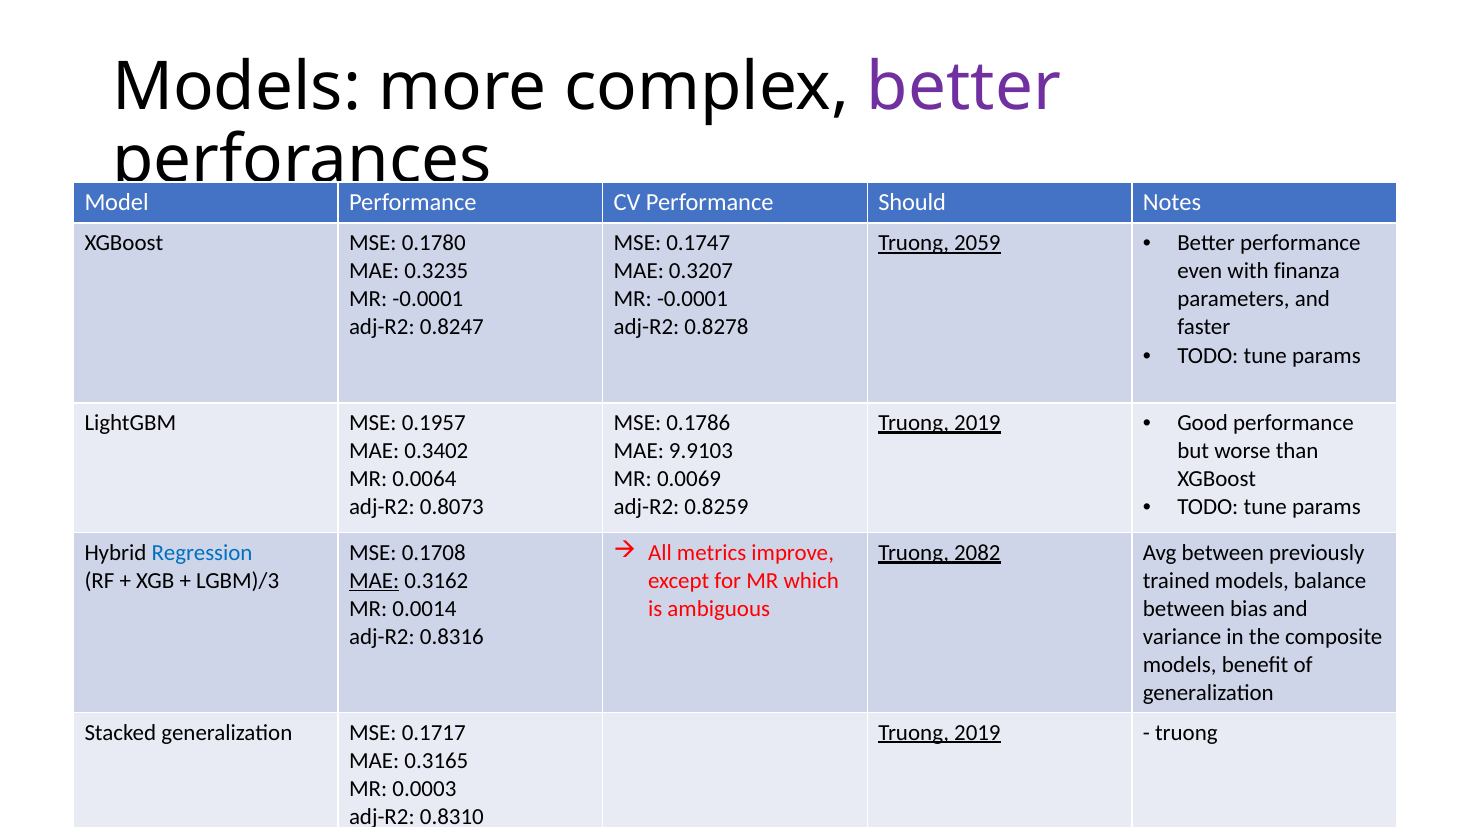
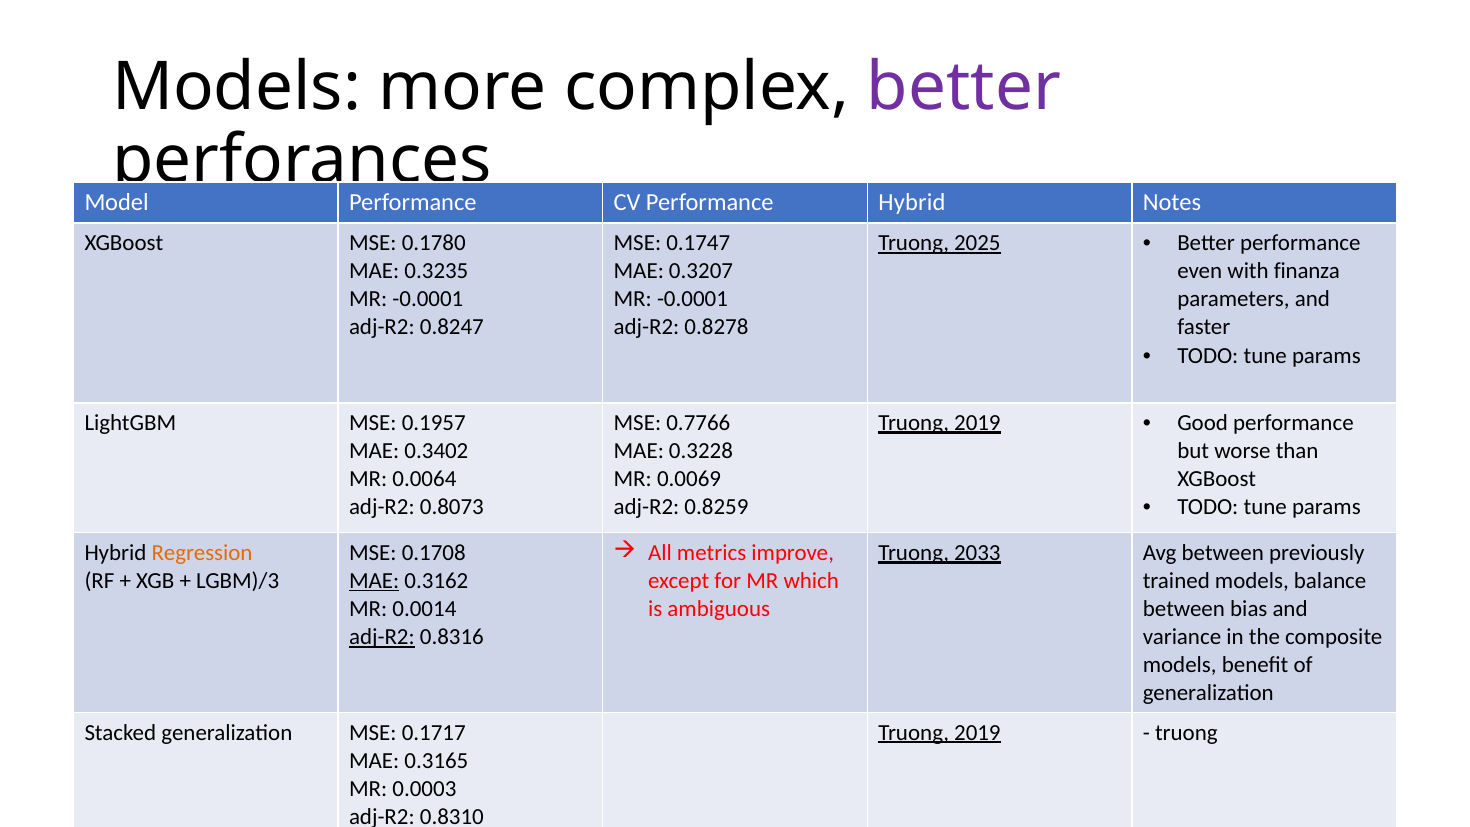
Performance Should: Should -> Hybrid
2059: 2059 -> 2025
0.1786: 0.1786 -> 0.7766
9.9103: 9.9103 -> 0.3228
Regression colour: blue -> orange
2082: 2082 -> 2033
adj-R2 at (382, 637) underline: none -> present
